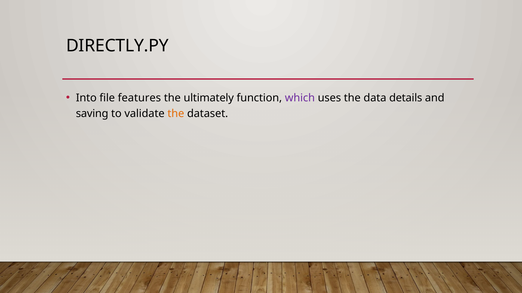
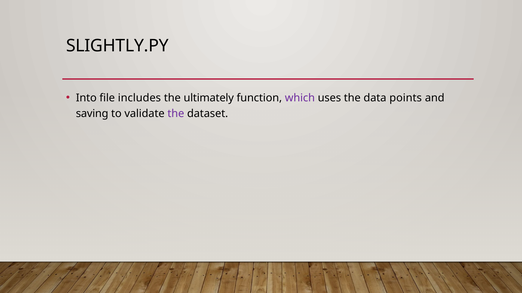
DIRECTLY.PY: DIRECTLY.PY -> SLIGHTLY.PY
features: features -> includes
details: details -> points
the at (176, 114) colour: orange -> purple
